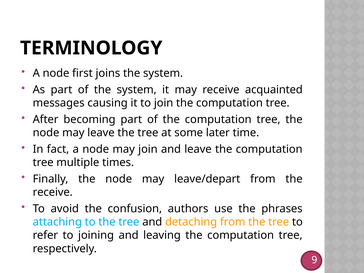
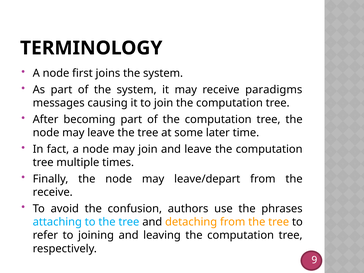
acquainted: acquainted -> paradigms
